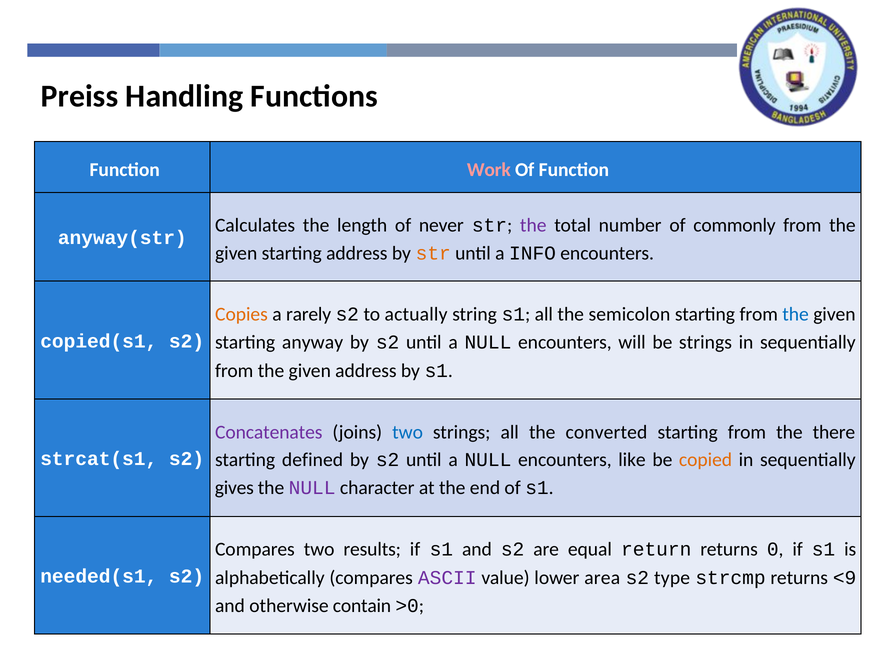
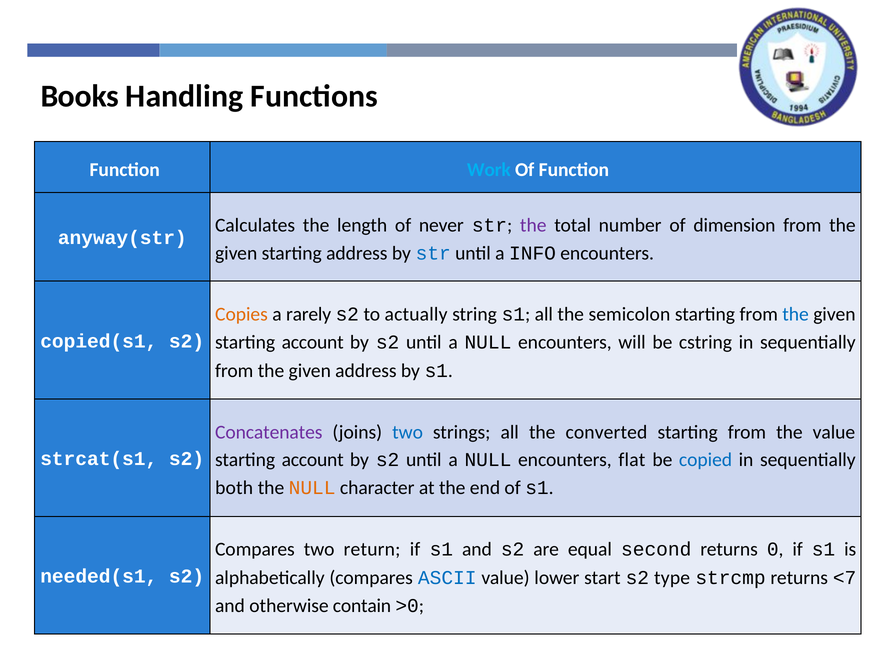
Preiss: Preiss -> Books
Work colour: pink -> light blue
commonly: commonly -> dimension
str at (433, 253) colour: orange -> blue
anyway at (313, 342): anyway -> account
be strings: strings -> cstring
the there: there -> value
defined at (313, 460): defined -> account
like: like -> flat
copied colour: orange -> blue
gives: gives -> both
NULL at (312, 488) colour: purple -> orange
results: results -> return
return: return -> second
ASCII colour: purple -> blue
area: area -> start
<9: <9 -> <7
